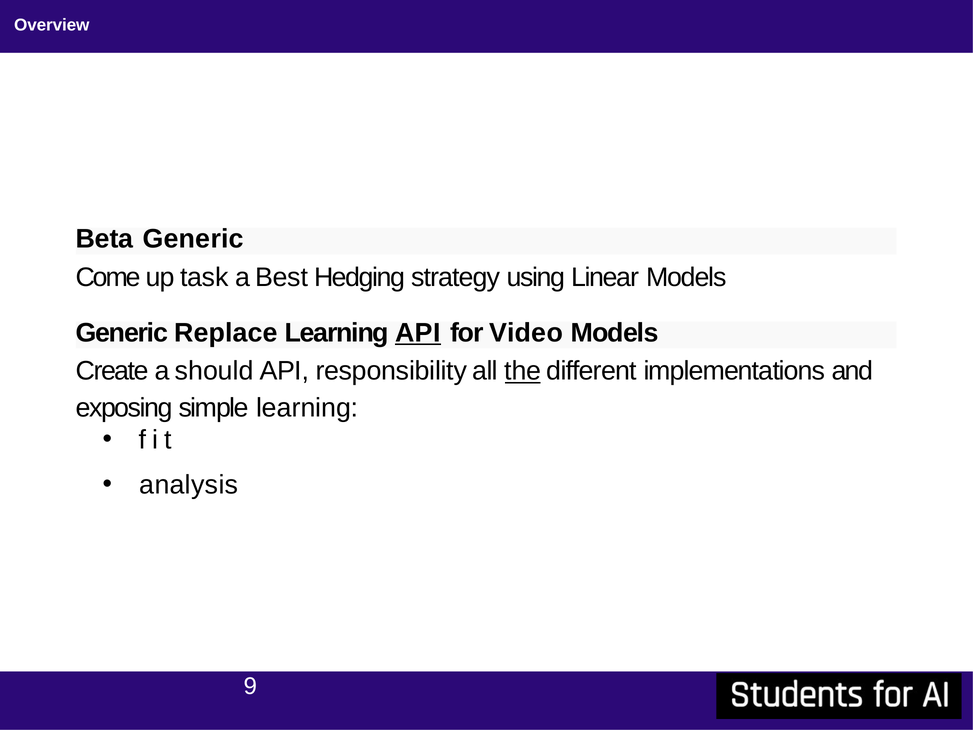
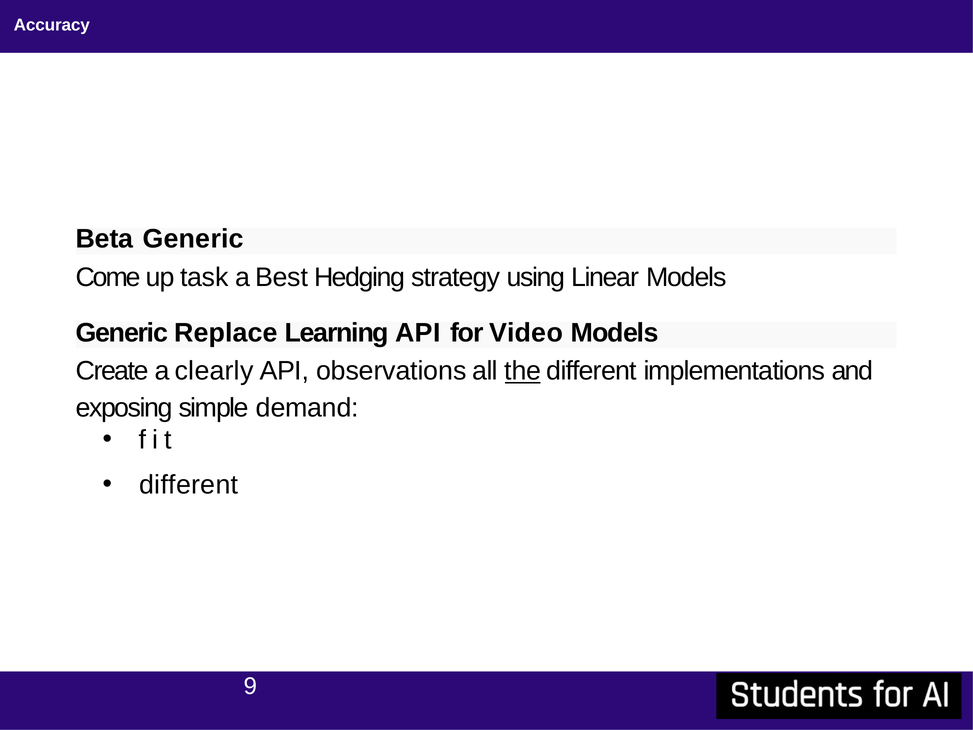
Overview: Overview -> Accuracy
API at (418, 333) underline: present -> none
should: should -> clearly
responsibility: responsibility -> observations
simple learning: learning -> demand
analysis at (189, 485): analysis -> different
